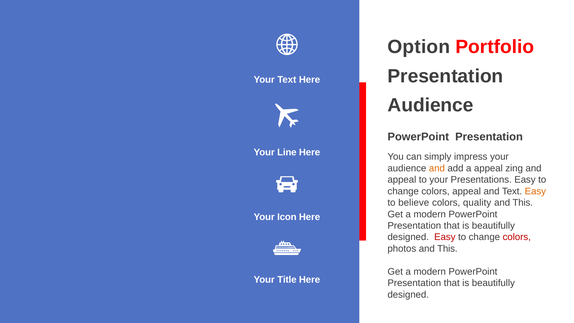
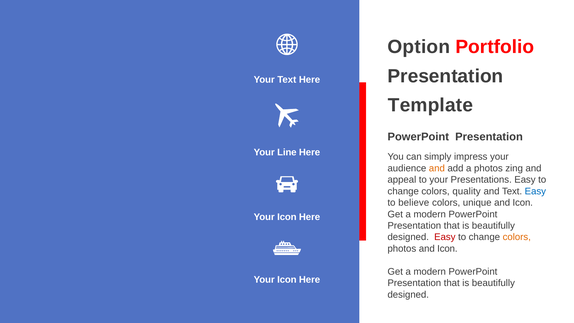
Audience at (431, 105): Audience -> Template
a appeal: appeal -> photos
colors appeal: appeal -> quality
Easy at (535, 191) colour: orange -> blue
quality: quality -> unique
This at (523, 203): This -> Icon
colors at (517, 237) colour: red -> orange
photos and This: This -> Icon
Title at (287, 280): Title -> Icon
